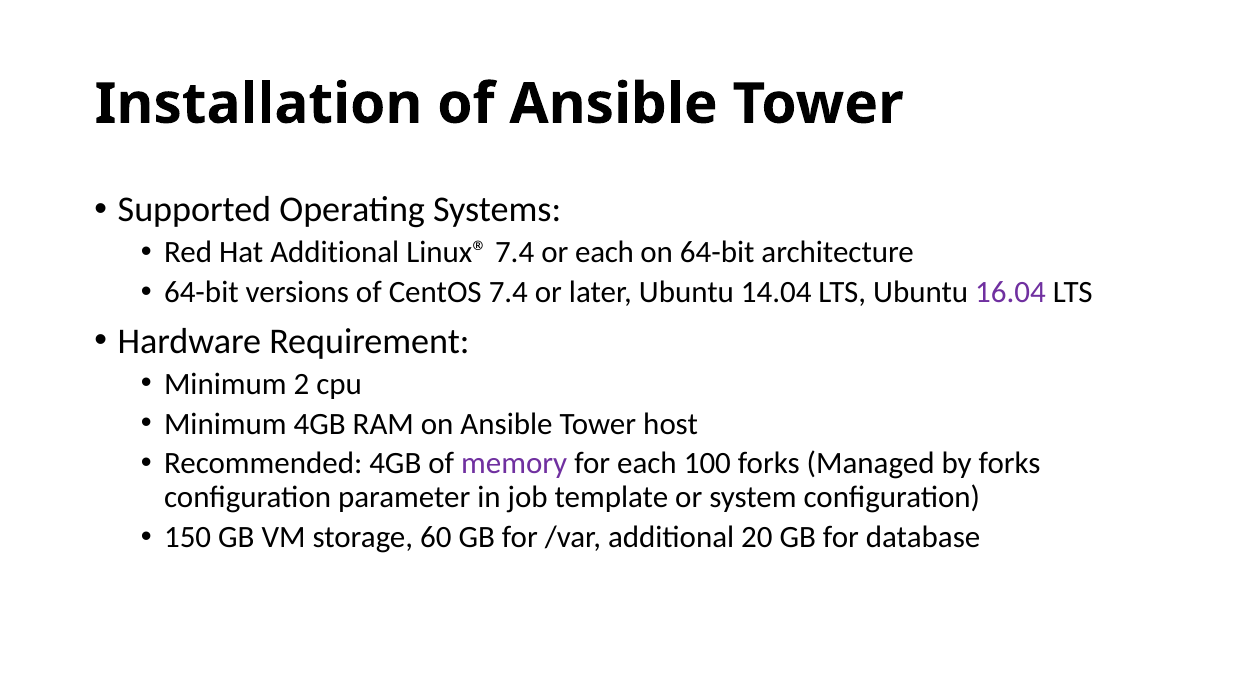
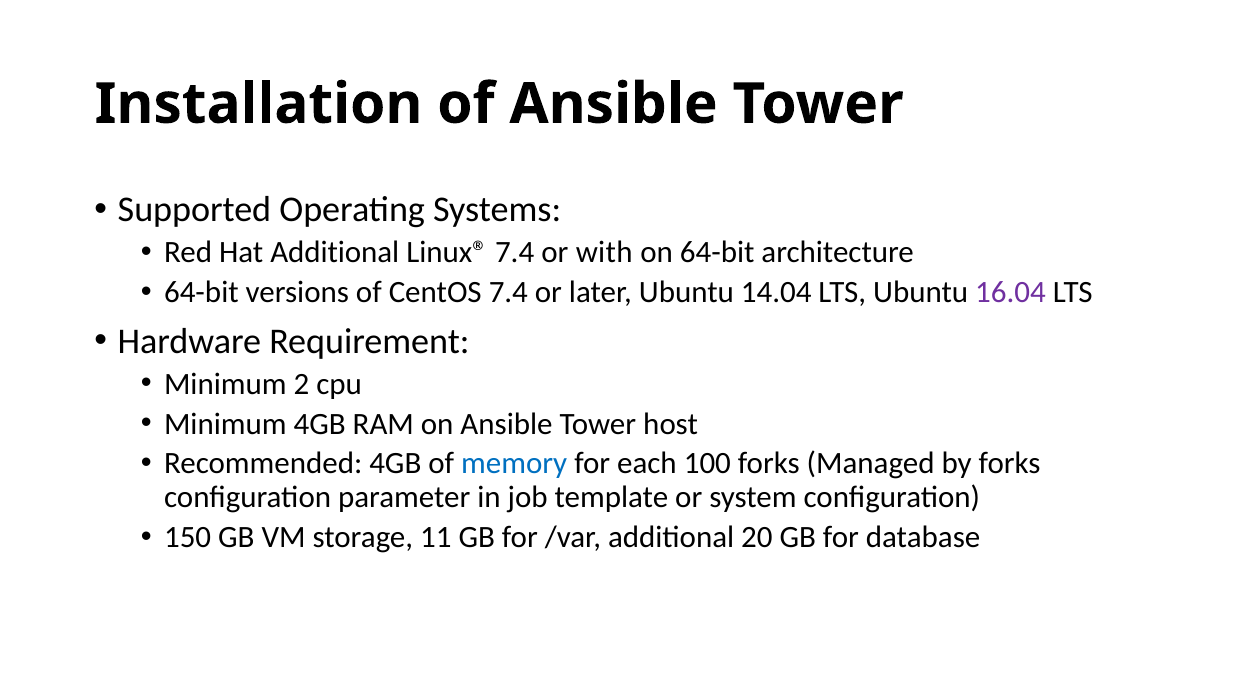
or each: each -> with
memory colour: purple -> blue
60: 60 -> 11
